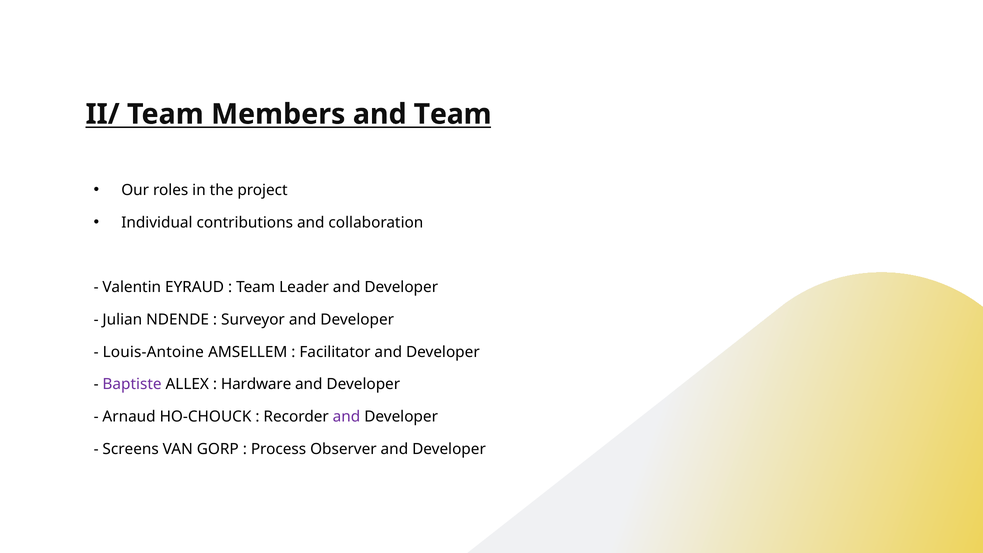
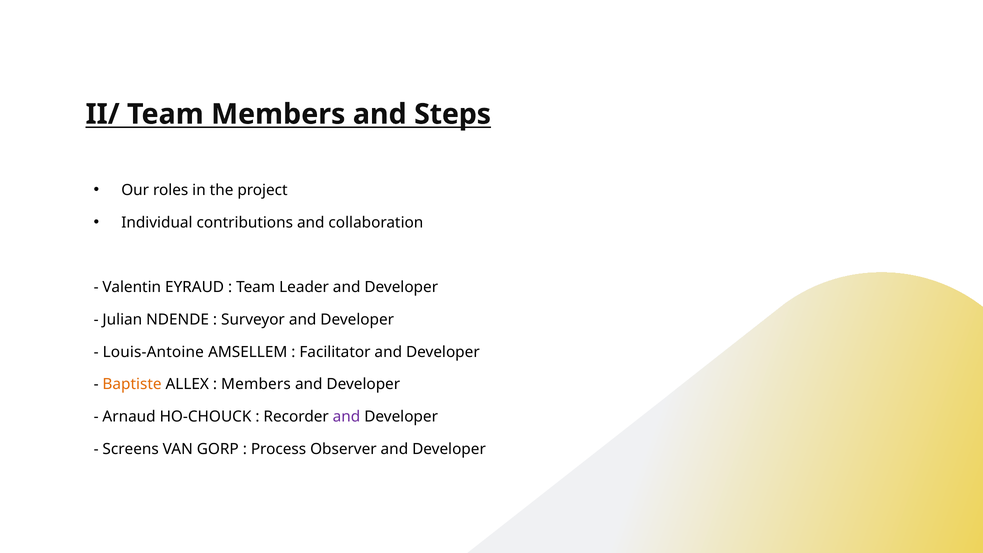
and Team: Team -> Steps
Baptiste colour: purple -> orange
Hardware at (256, 384): Hardware -> Members
